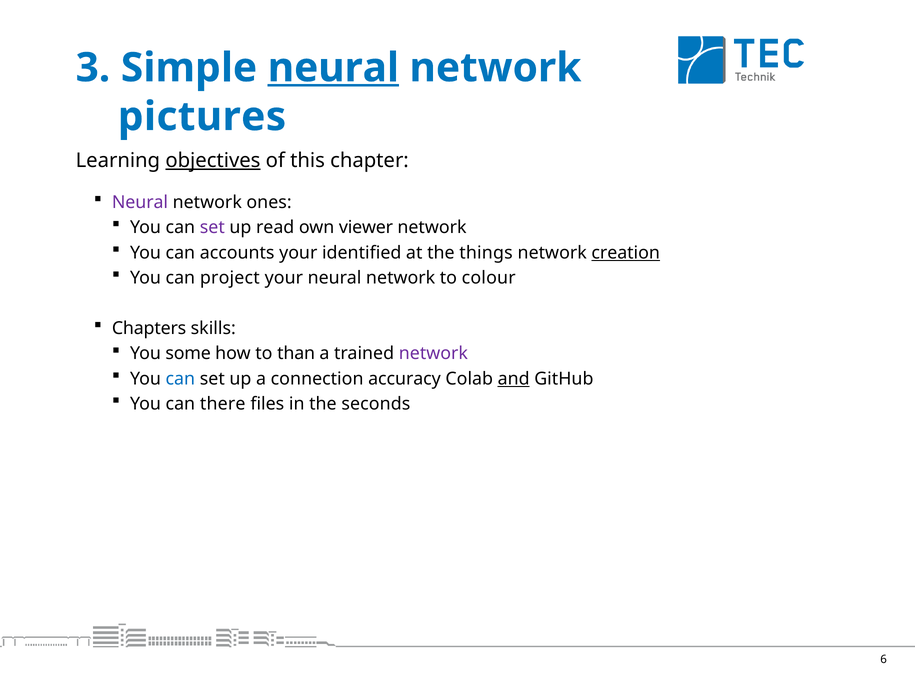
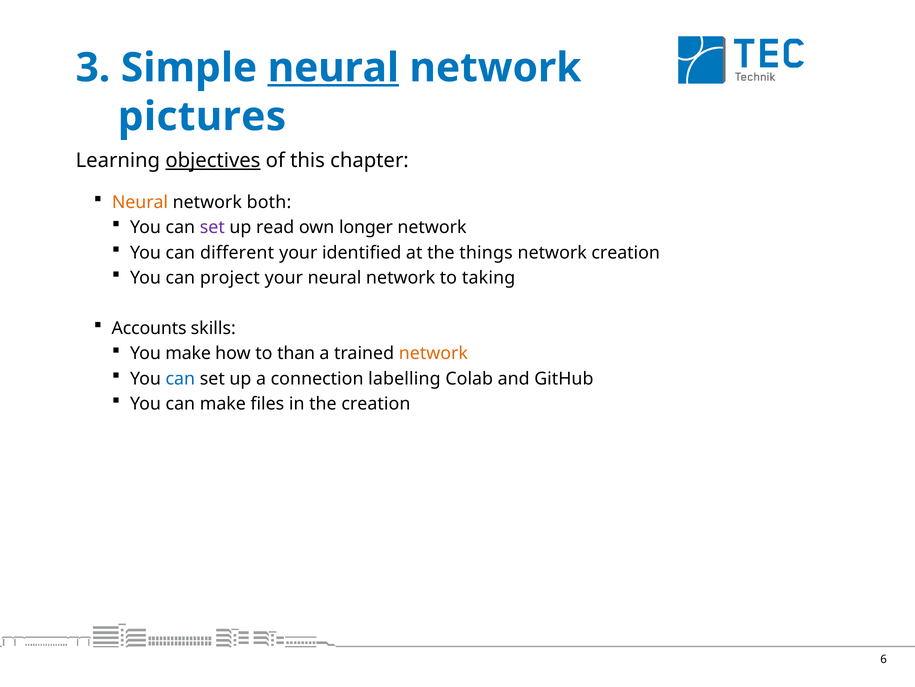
Neural at (140, 202) colour: purple -> orange
ones: ones -> both
viewer: viewer -> longer
accounts: accounts -> different
creation at (626, 252) underline: present -> none
colour: colour -> taking
Chapters: Chapters -> Accounts
You some: some -> make
network at (433, 353) colour: purple -> orange
accuracy: accuracy -> labelling
and underline: present -> none
can there: there -> make
the seconds: seconds -> creation
